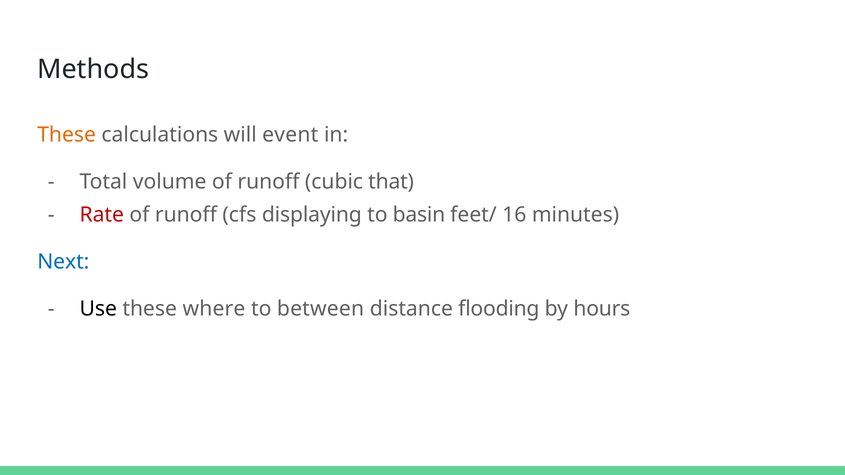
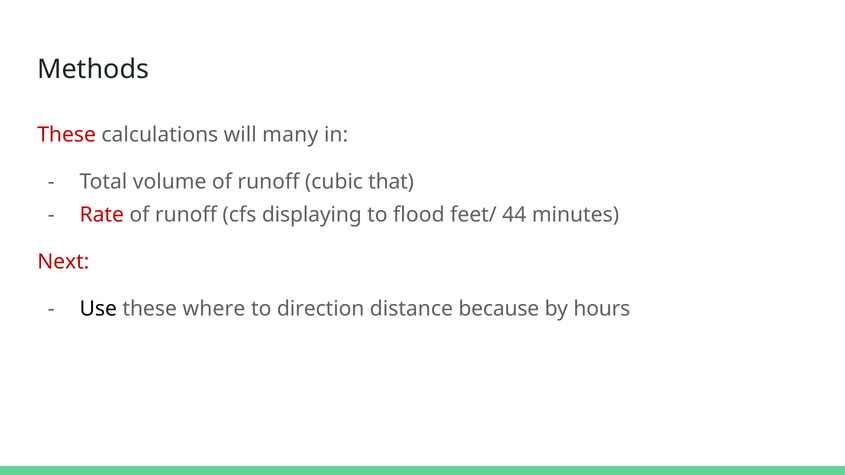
These at (67, 135) colour: orange -> red
event: event -> many
basin: basin -> flood
16: 16 -> 44
Next colour: blue -> red
between: between -> direction
flooding: flooding -> because
